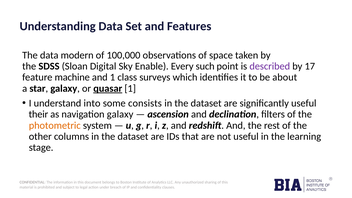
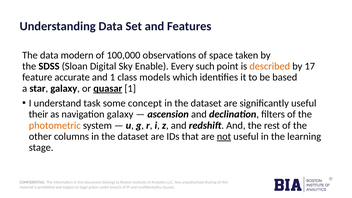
described colour: purple -> orange
machine: machine -> accurate
surveys: surveys -> models
about: about -> based
into: into -> task
consists: consists -> concept
not underline: none -> present
